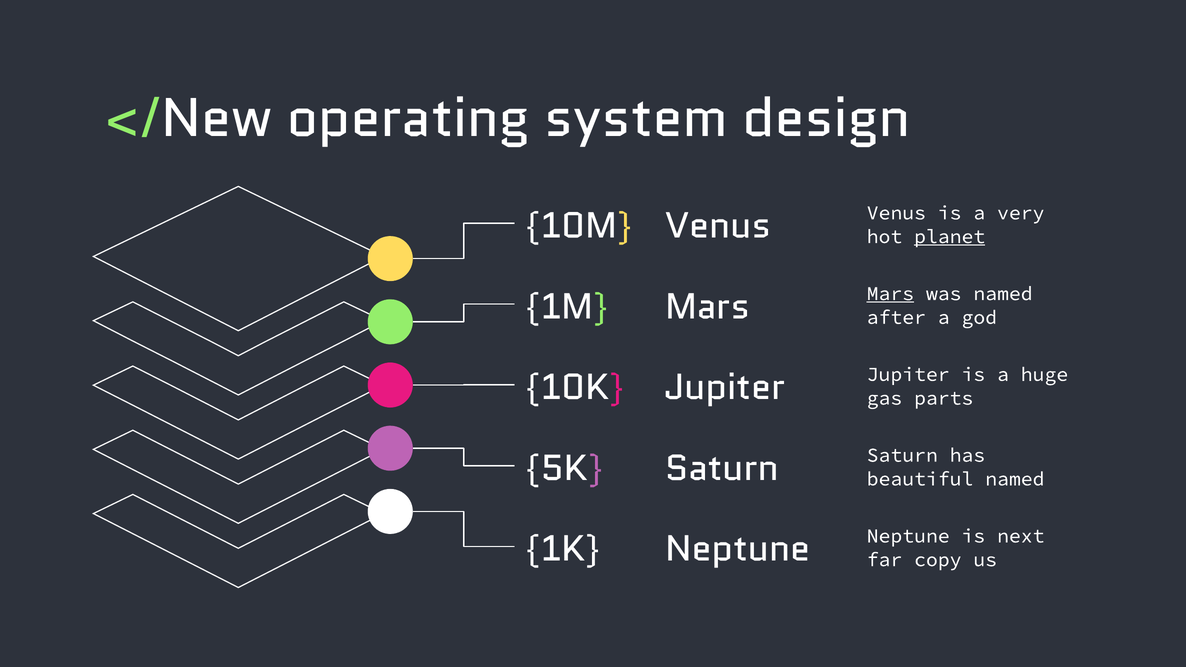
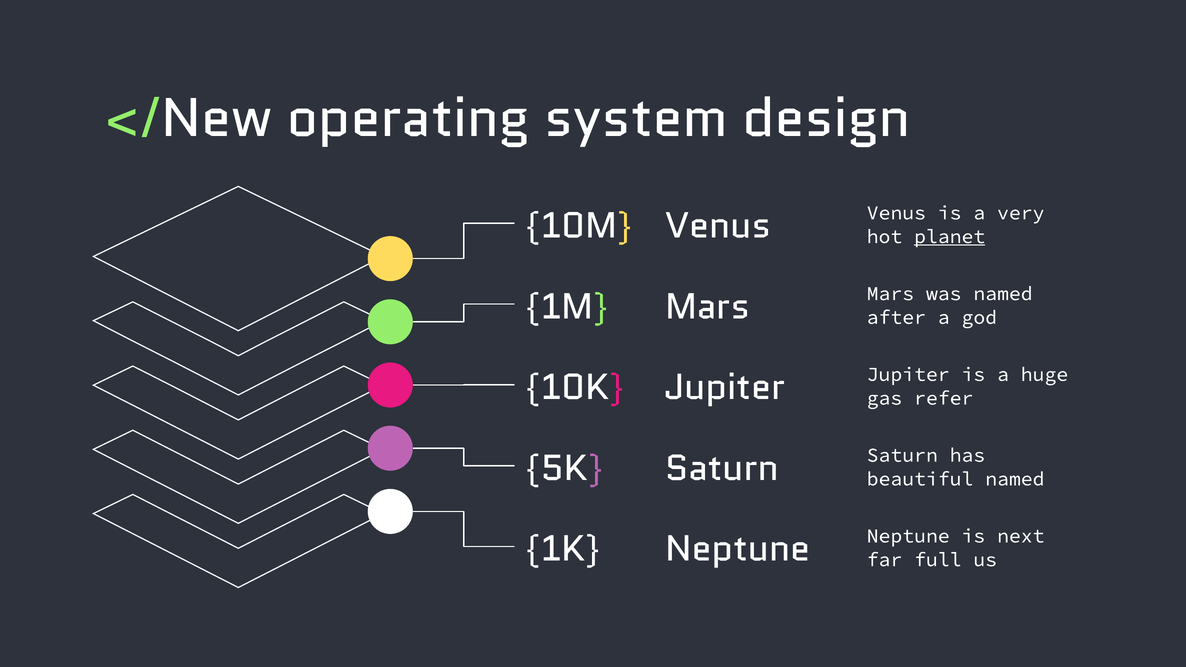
Mars at (890, 294) underline: present -> none
parts: parts -> refer
copy: copy -> full
